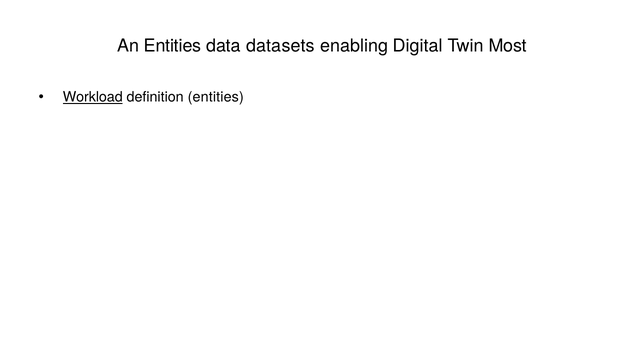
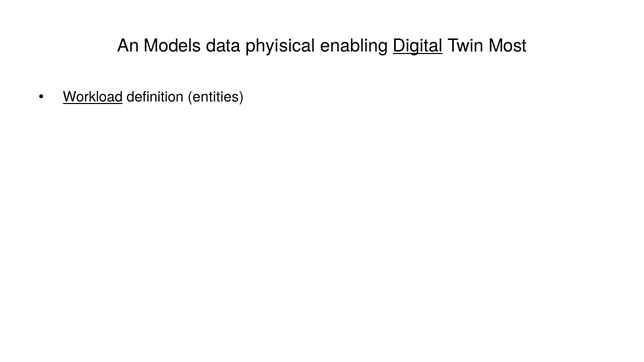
An Entities: Entities -> Models
datasets: datasets -> phyisical
Digital underline: none -> present
